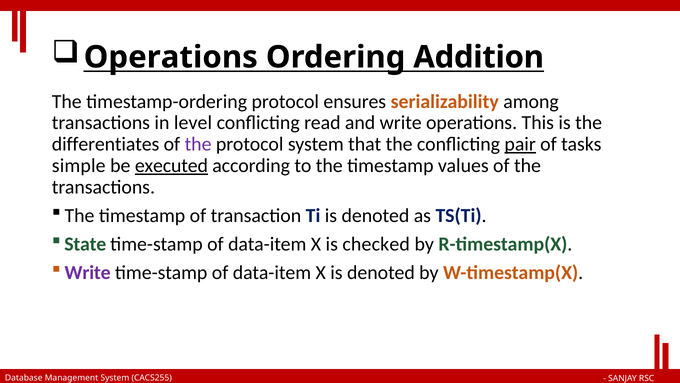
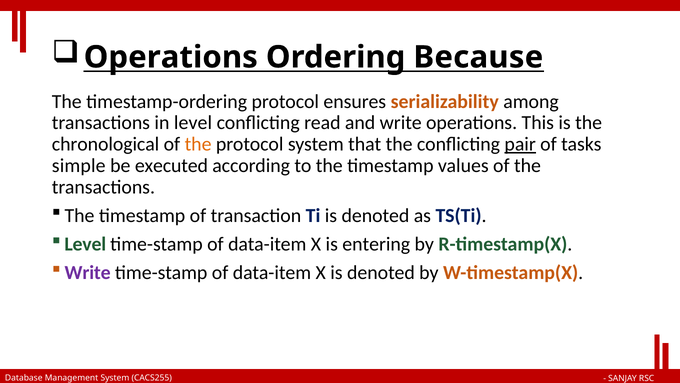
Addition: Addition -> Because
differentiates: differentiates -> chronological
the at (198, 144) colour: purple -> orange
executed underline: present -> none
State at (85, 244): State -> Level
checked: checked -> entering
